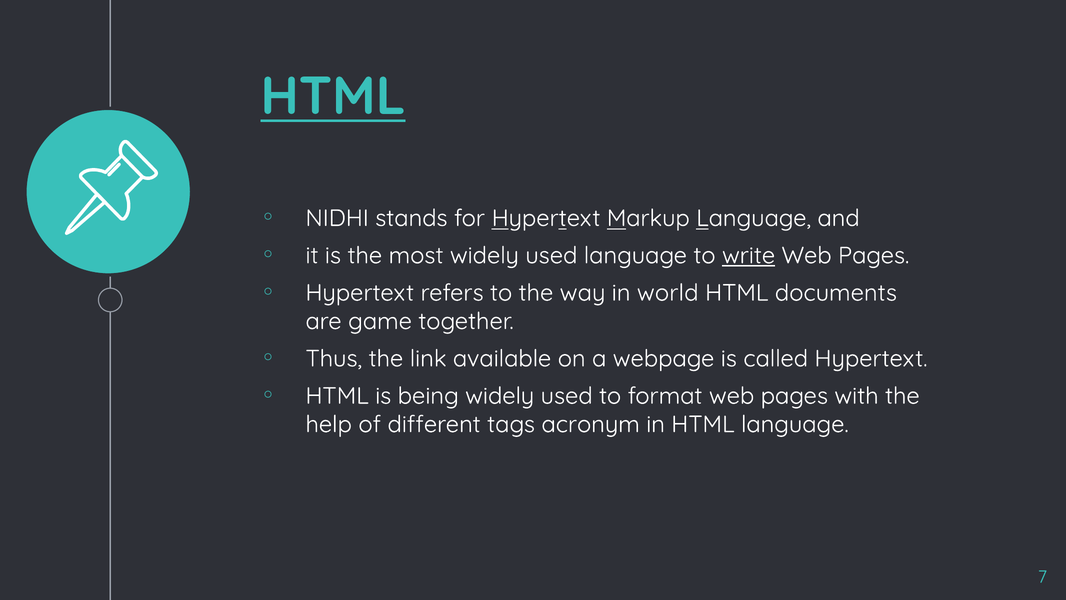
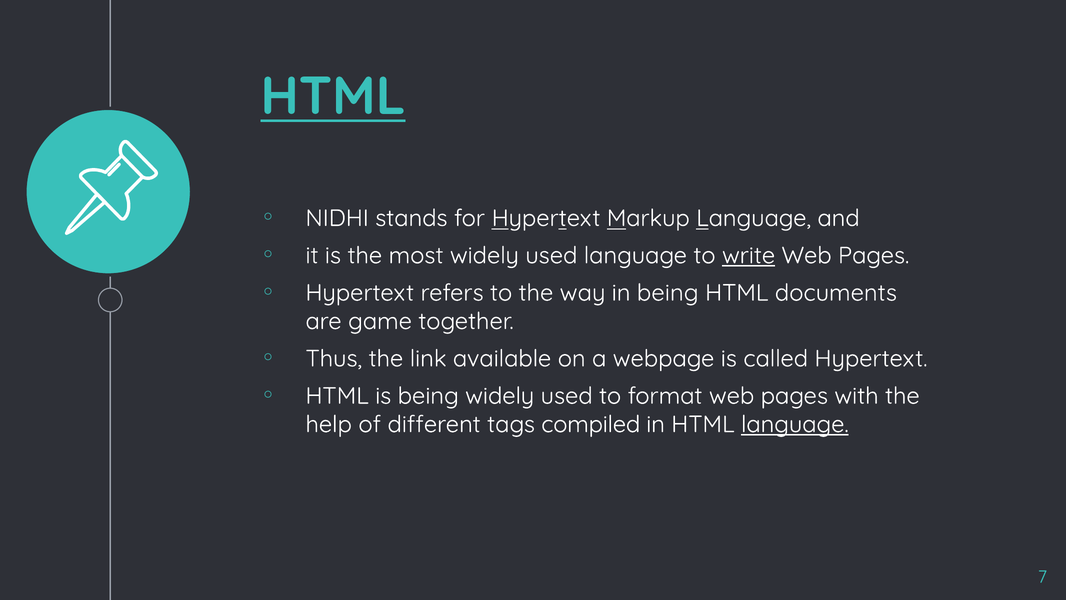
in world: world -> being
acronym: acronym -> compiled
language at (795, 424) underline: none -> present
